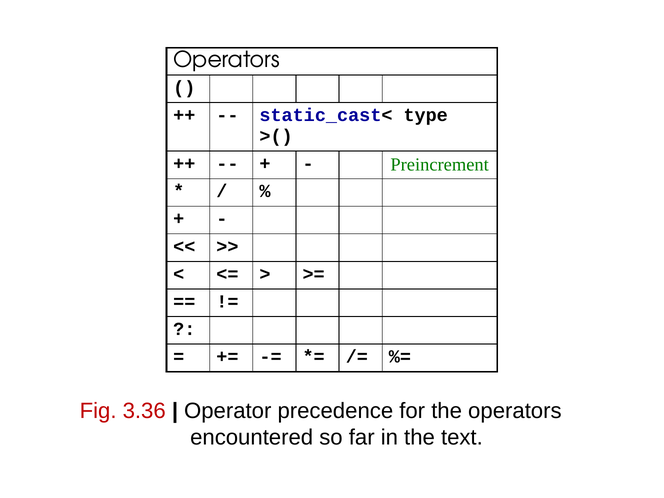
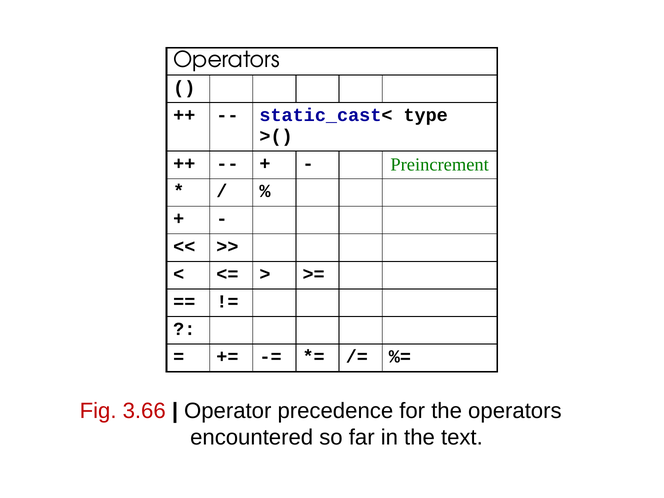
3.36: 3.36 -> 3.66
